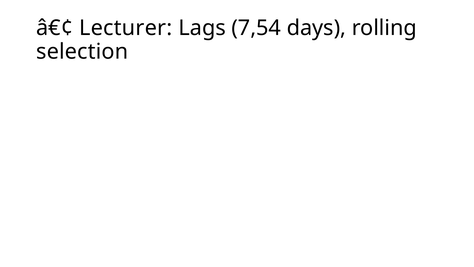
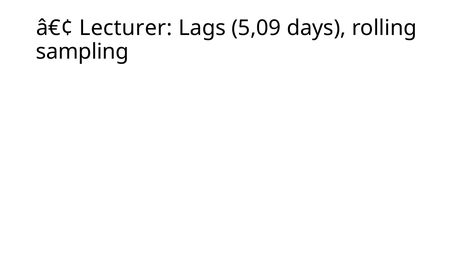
7,54: 7,54 -> 5,09
selection: selection -> sampling
